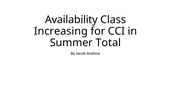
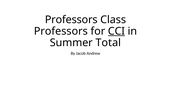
Availability at (71, 20): Availability -> Professors
Increasing at (61, 31): Increasing -> Professors
CCI underline: none -> present
